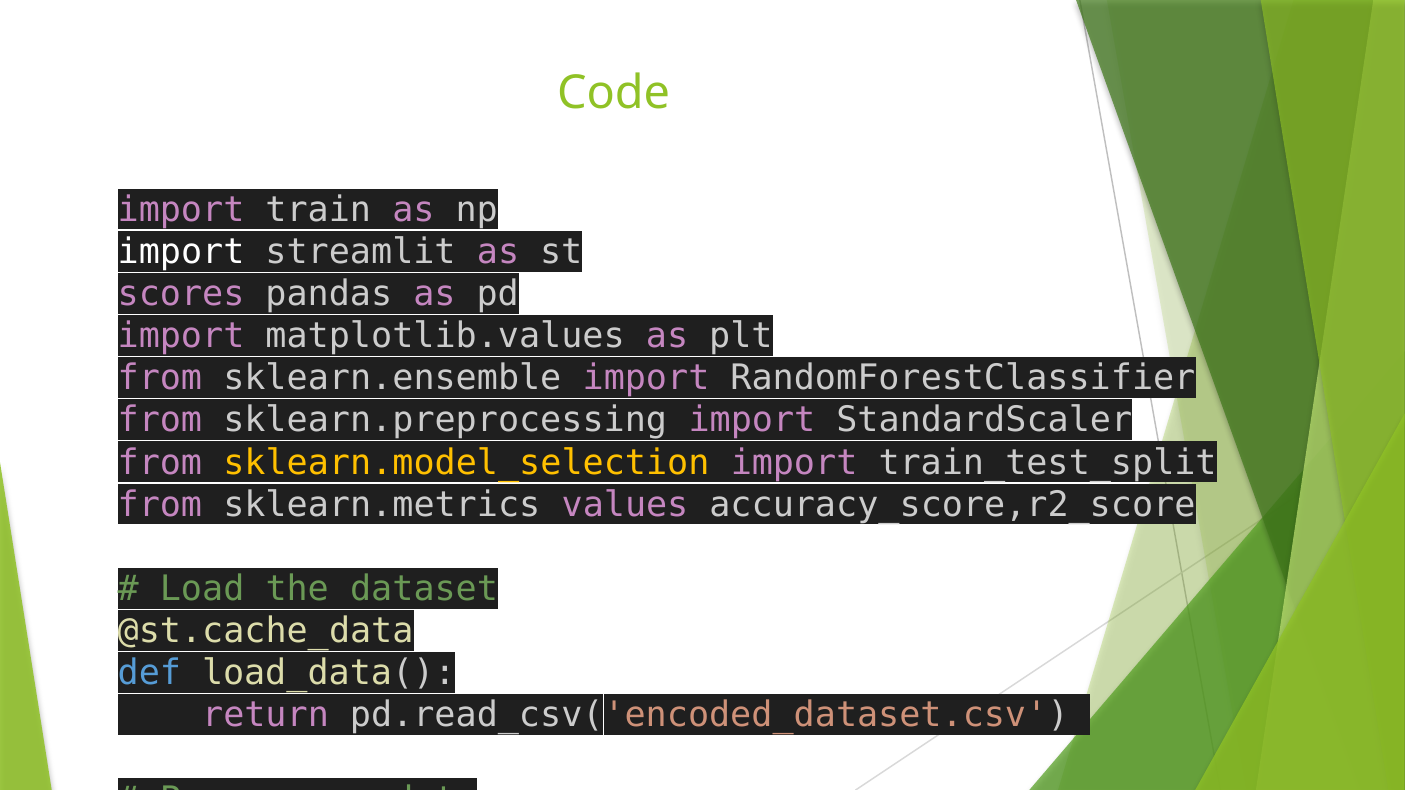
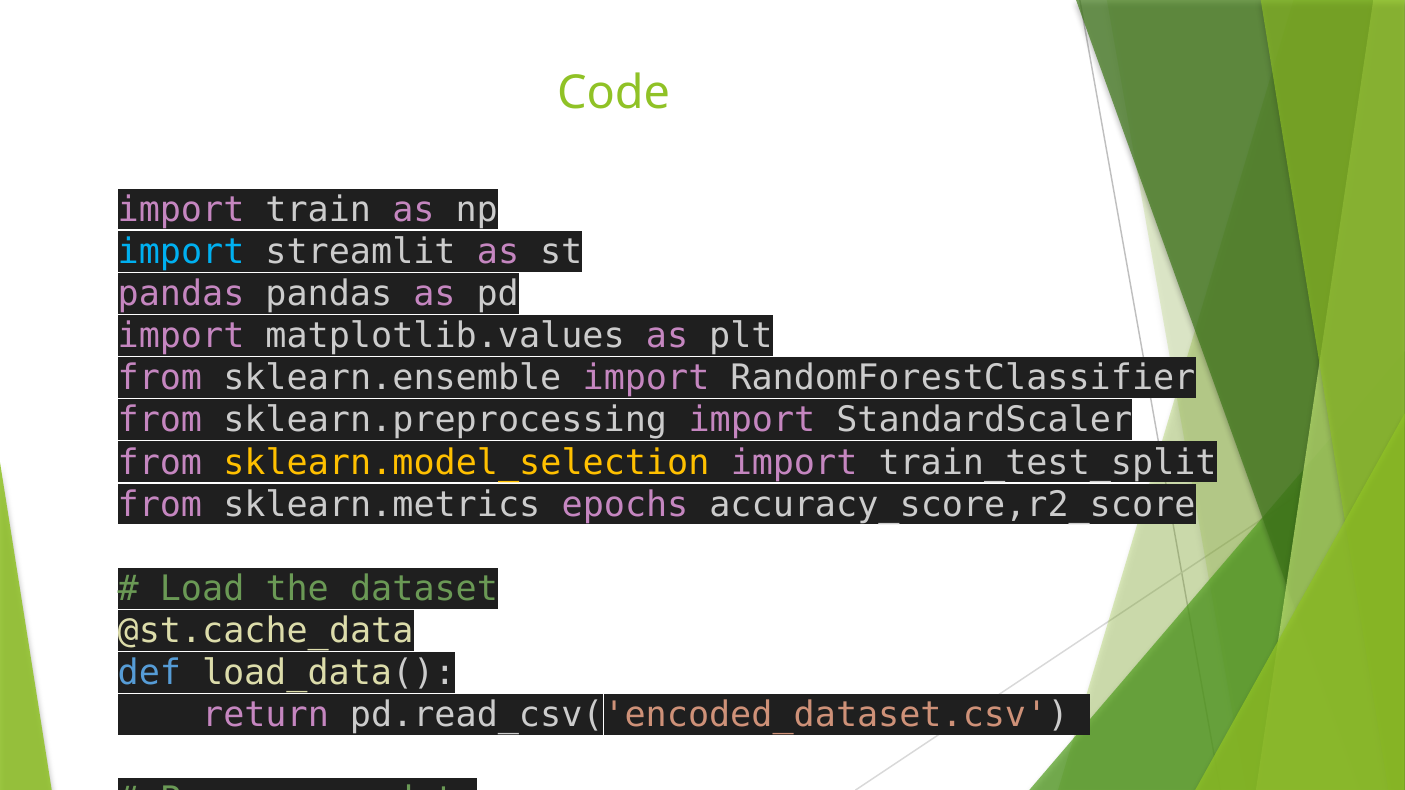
import at (181, 252) colour: white -> light blue
scores at (181, 294): scores -> pandas
sklearn.metrics values: values -> epochs
